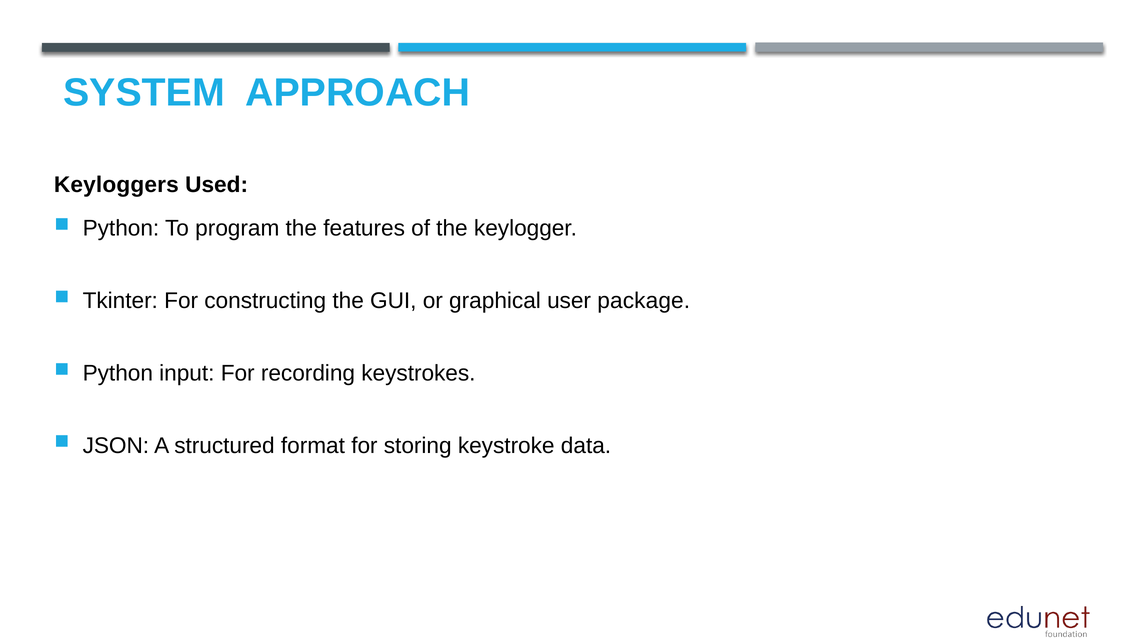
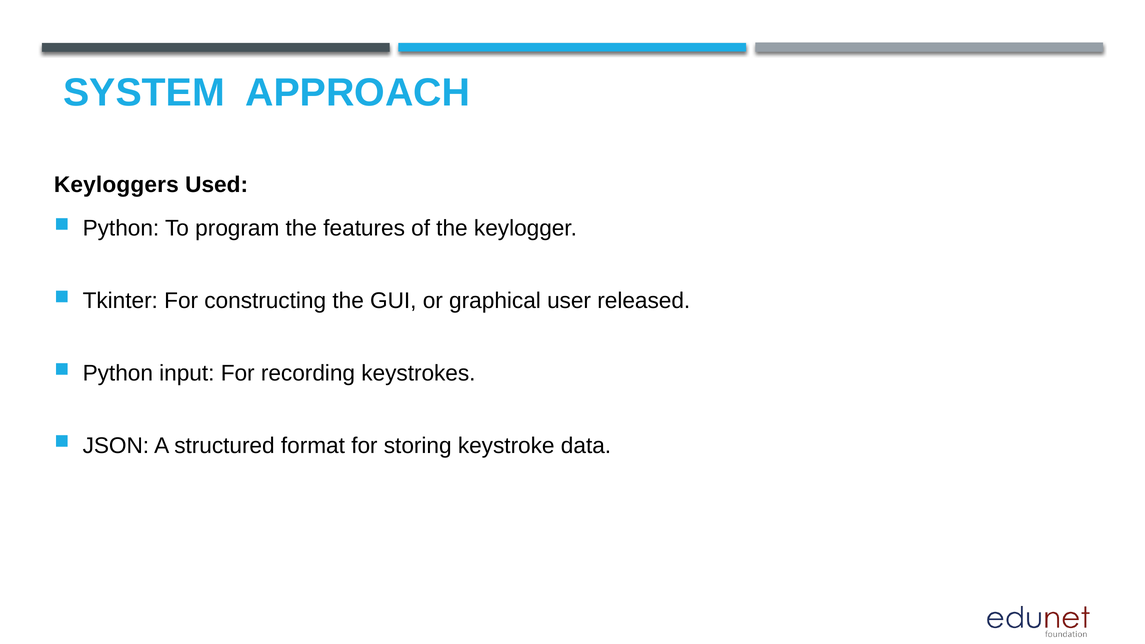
package: package -> released
